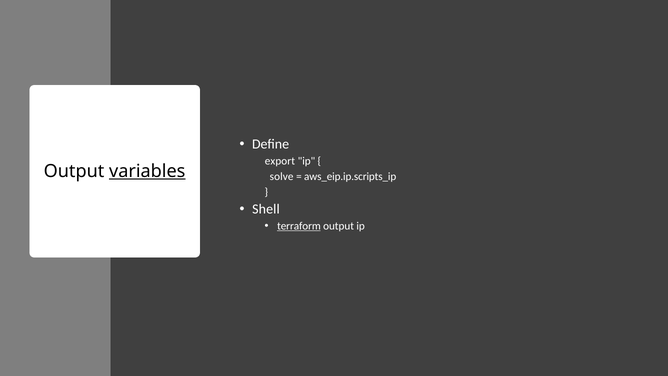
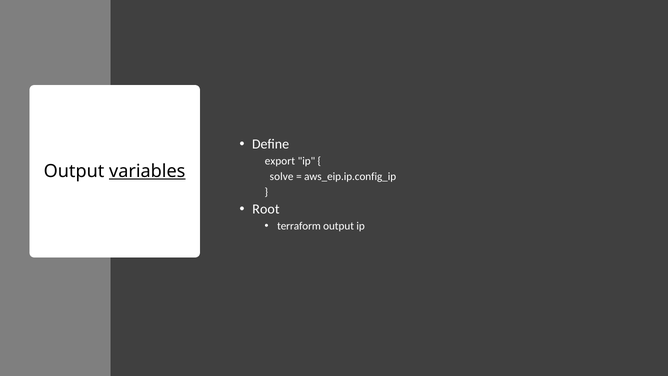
aws_eip.ip.scripts_ip: aws_eip.ip.scripts_ip -> aws_eip.ip.config_ip
Shell: Shell -> Root
terraform underline: present -> none
